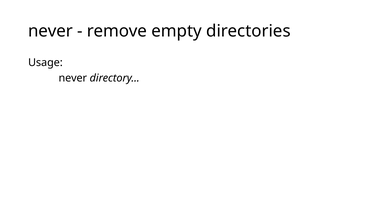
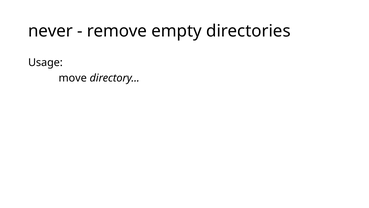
never at (73, 78): never -> move
